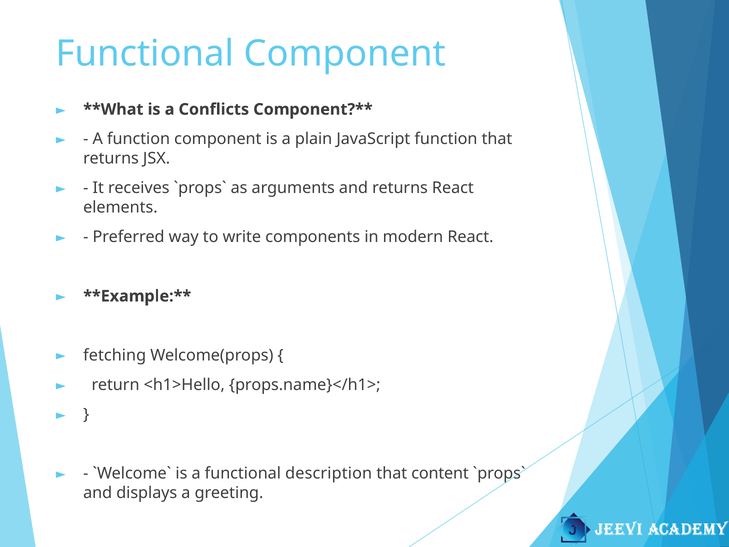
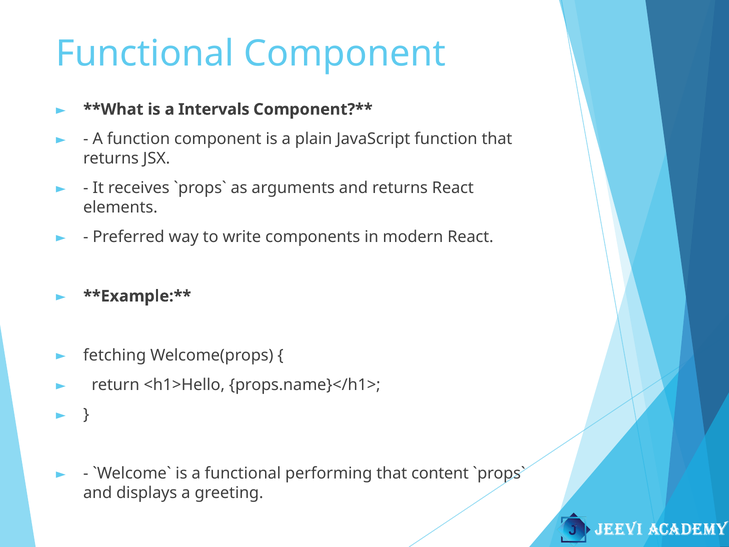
Conflicts: Conflicts -> Intervals
description: description -> performing
